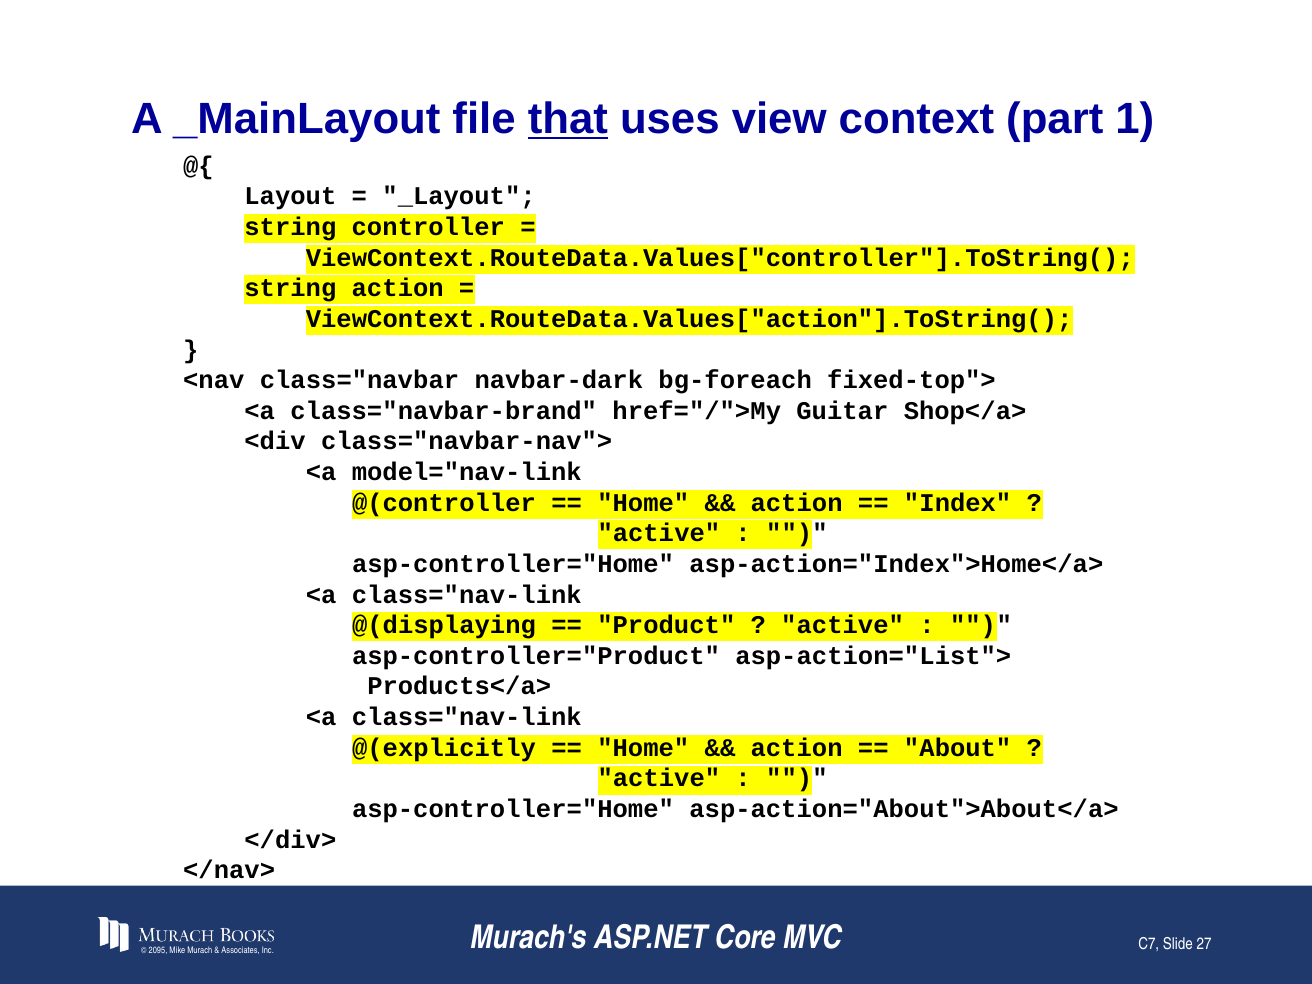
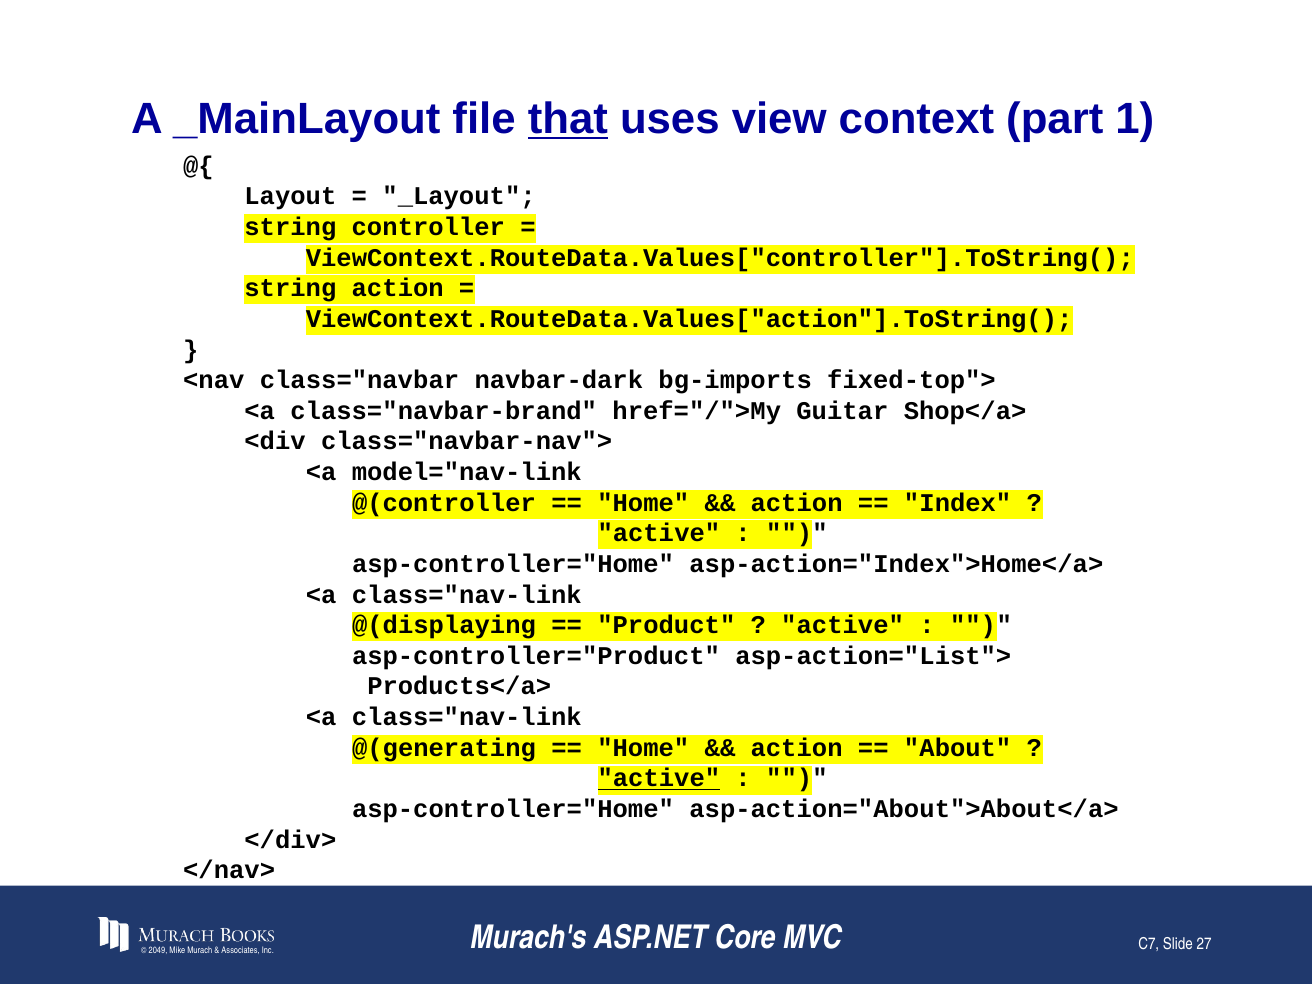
bg-foreach: bg-foreach -> bg-imports
@(explicitly: @(explicitly -> @(generating
active at (659, 778) underline: none -> present
2095: 2095 -> 2049
